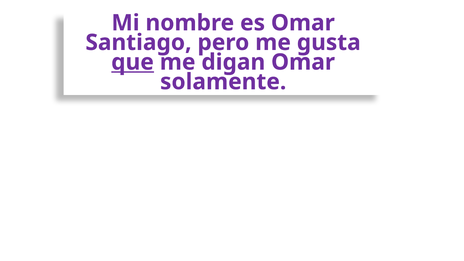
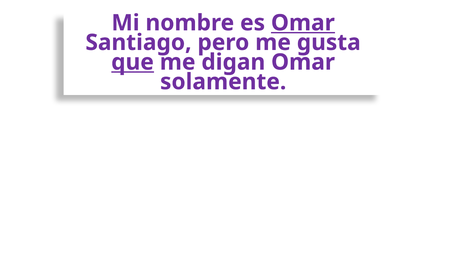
Omar at (303, 23) underline: none -> present
